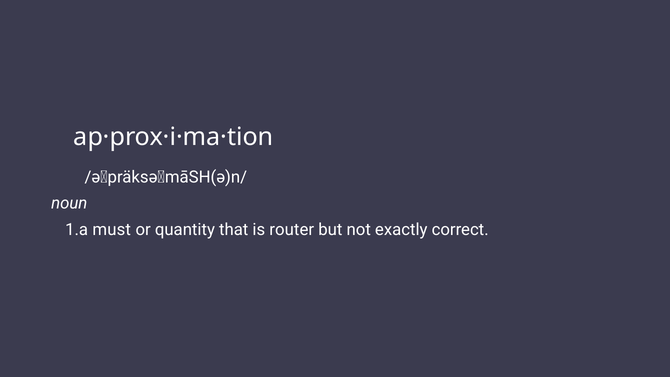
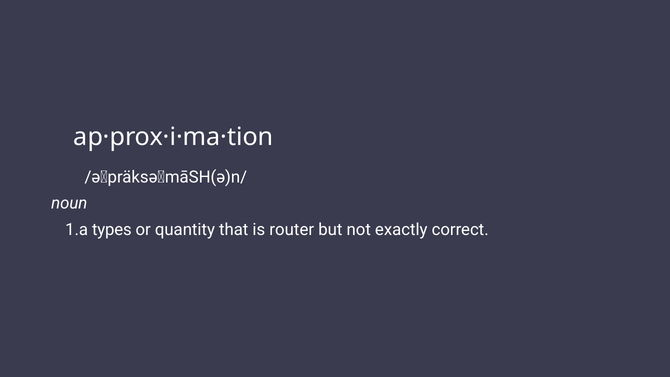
must: must -> types
